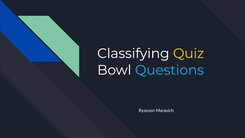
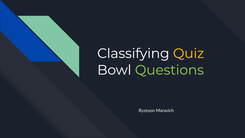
Questions colour: light blue -> light green
